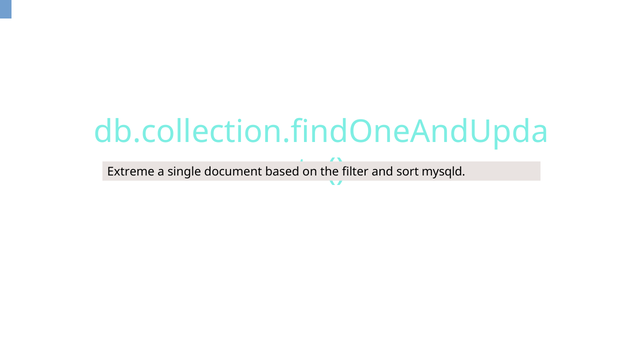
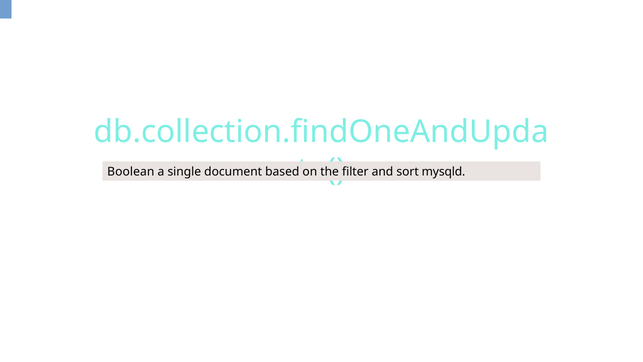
Extreme: Extreme -> Boolean
